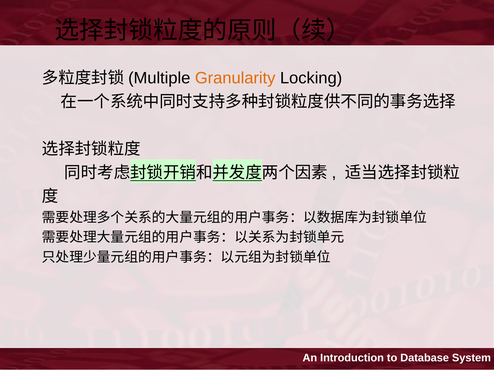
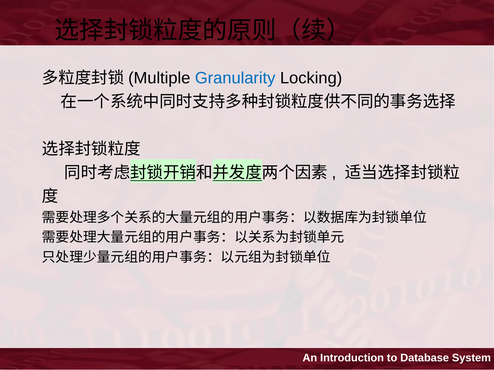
Granularity colour: orange -> blue
